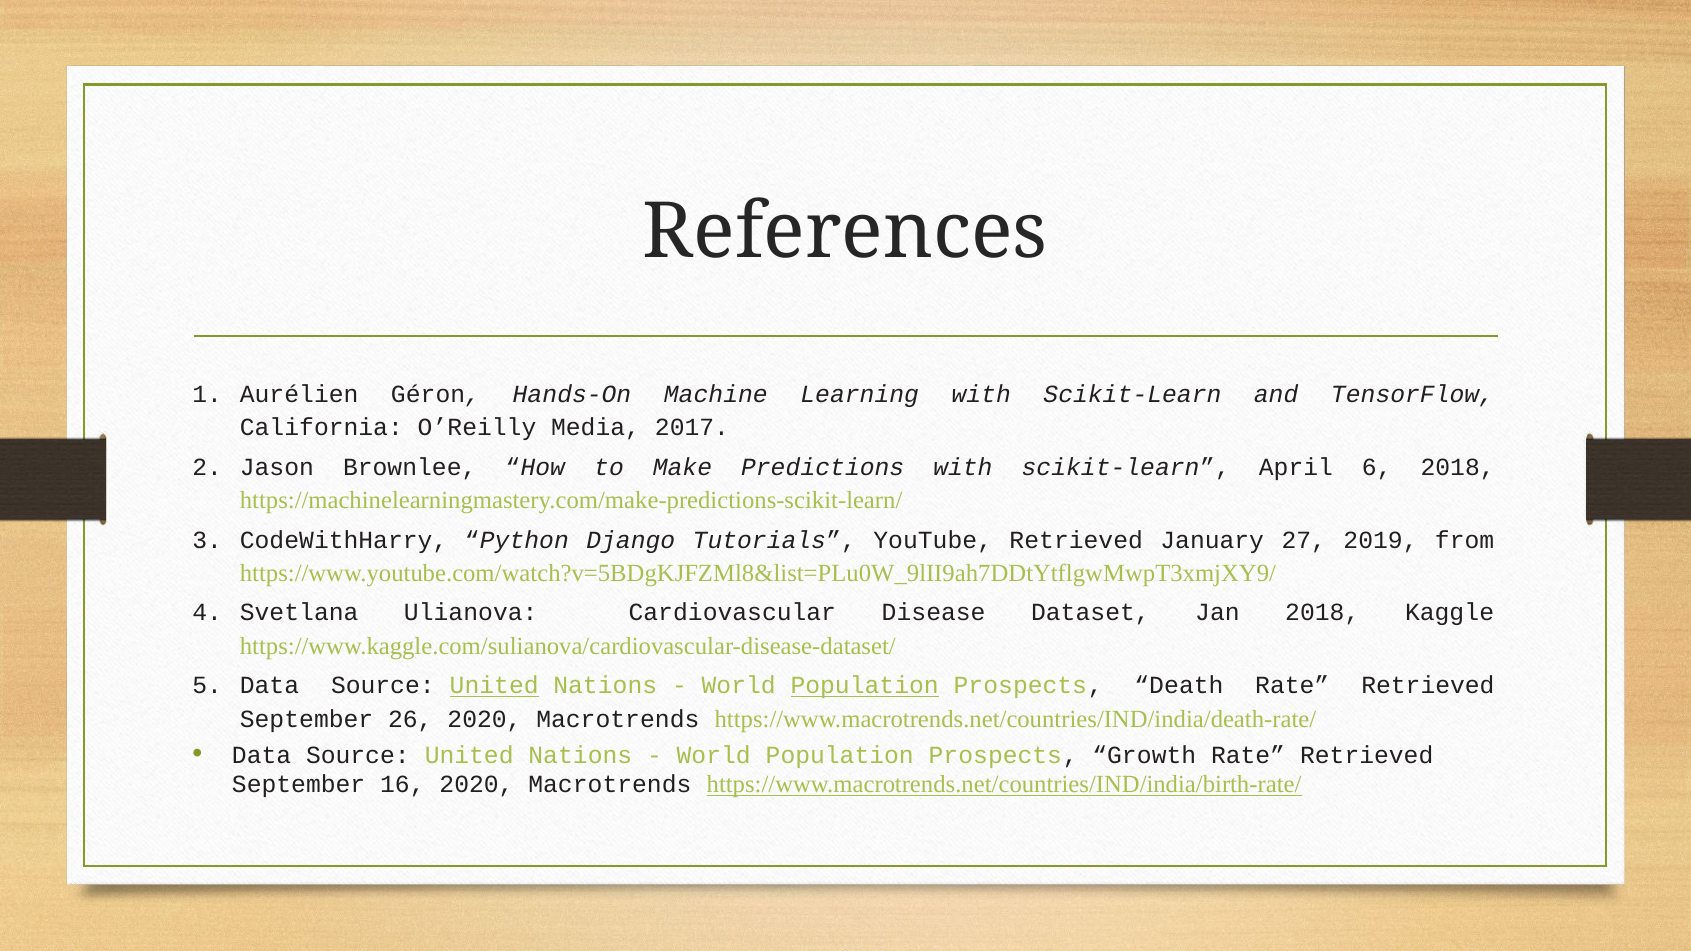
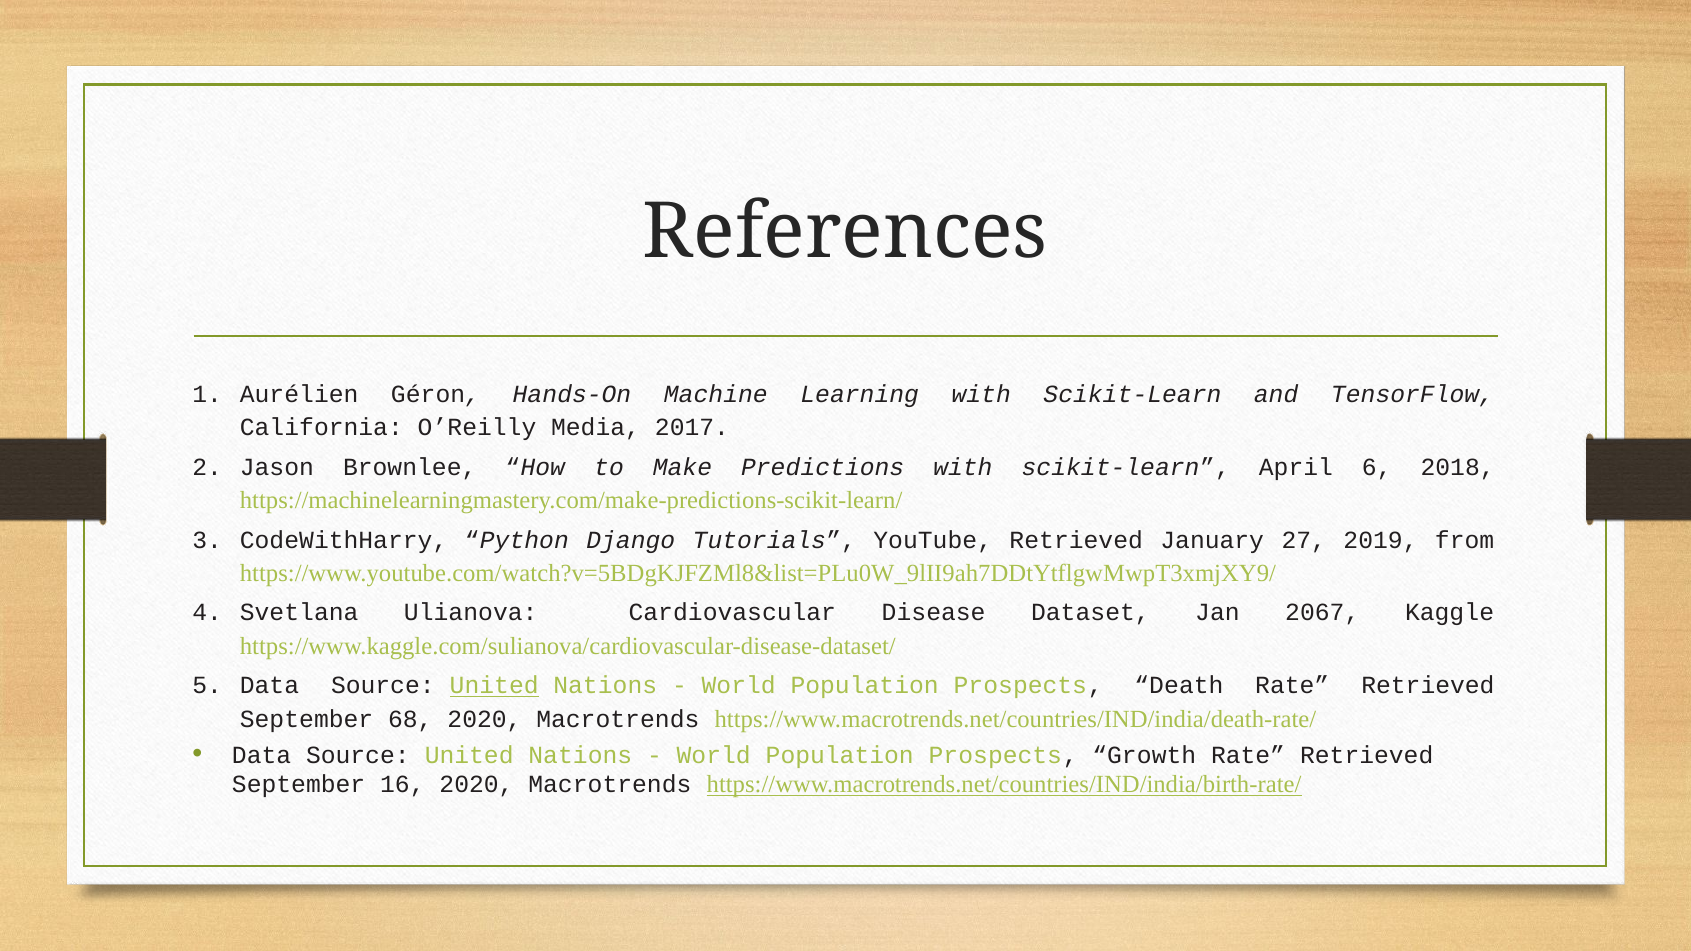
Jan 2018: 2018 -> 2067
Population at (865, 686) underline: present -> none
26: 26 -> 68
